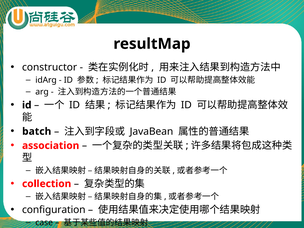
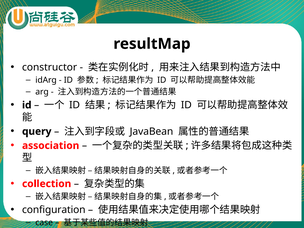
batch: batch -> query
